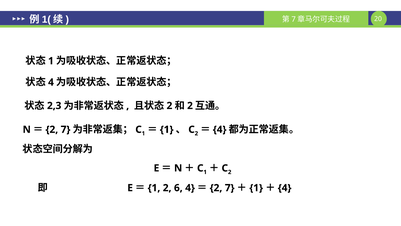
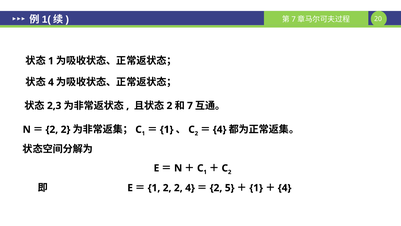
2 at (190, 105): 2 -> 7
7 at (66, 129): 7 -> 2
6 at (178, 187): 6 -> 2
7 at (230, 187): 7 -> 5
